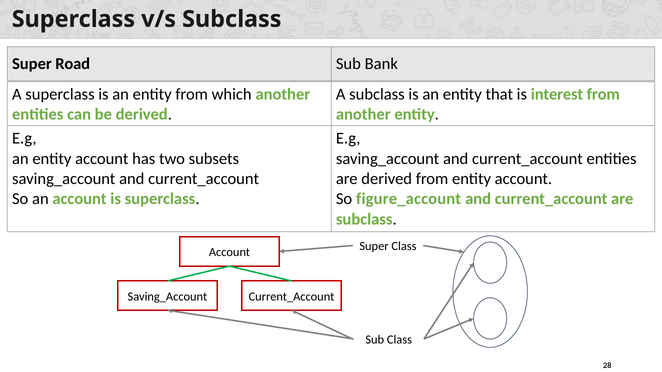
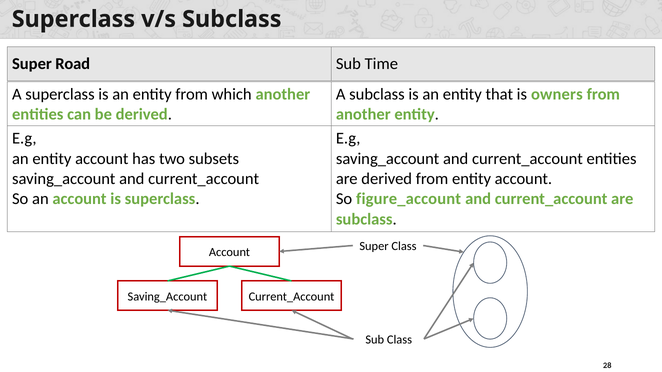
Bank: Bank -> Time
interest: interest -> owners
